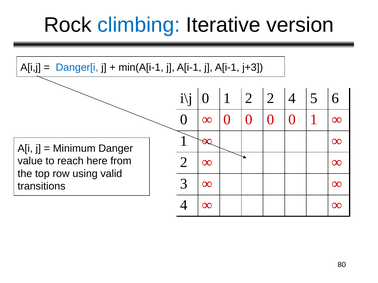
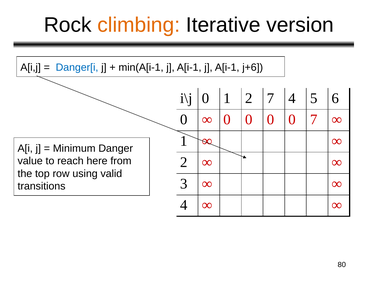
climbing colour: blue -> orange
j+3: j+3 -> j+6
2 2: 2 -> 7
0 0 1: 1 -> 7
